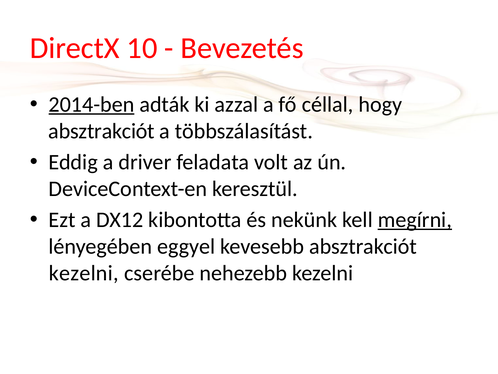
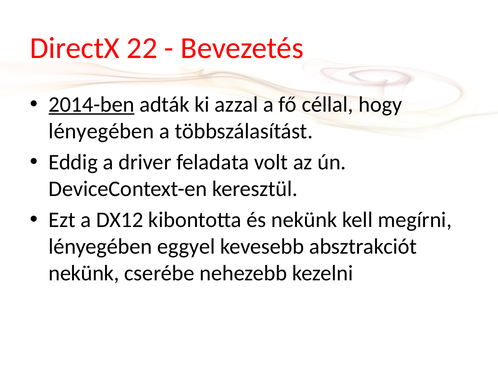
10: 10 -> 22
absztrakciót at (101, 131): absztrakciót -> lényegében
megírni underline: present -> none
kezelni at (84, 273): kezelni -> nekünk
